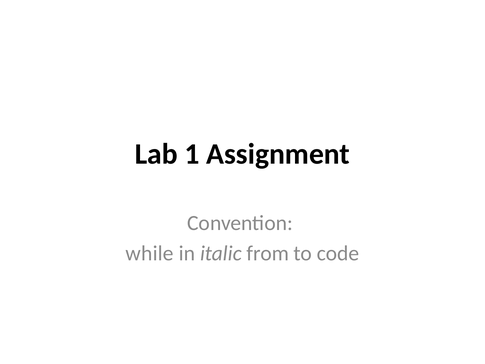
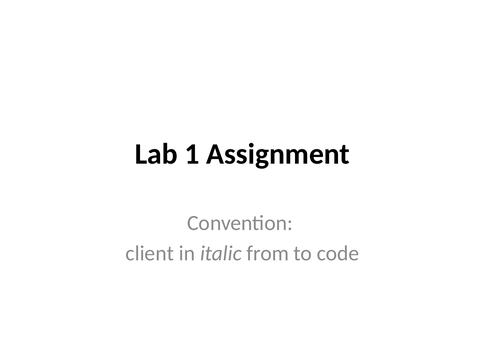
while: while -> client
